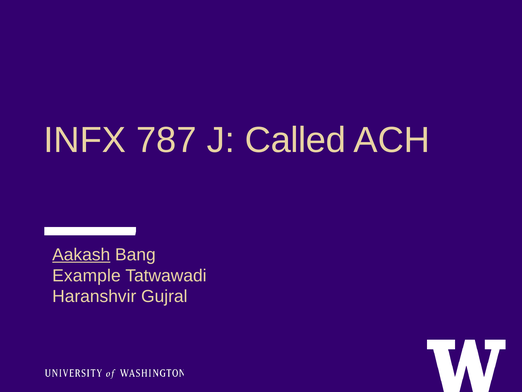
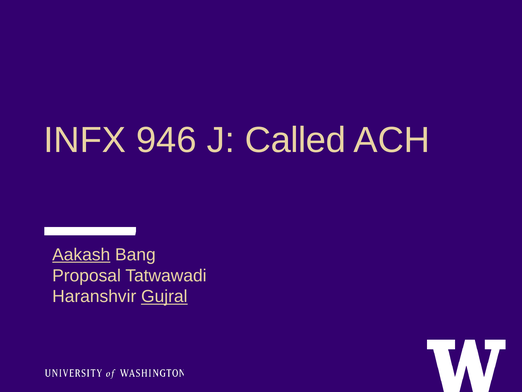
787: 787 -> 946
Example: Example -> Proposal
Gujral underline: none -> present
